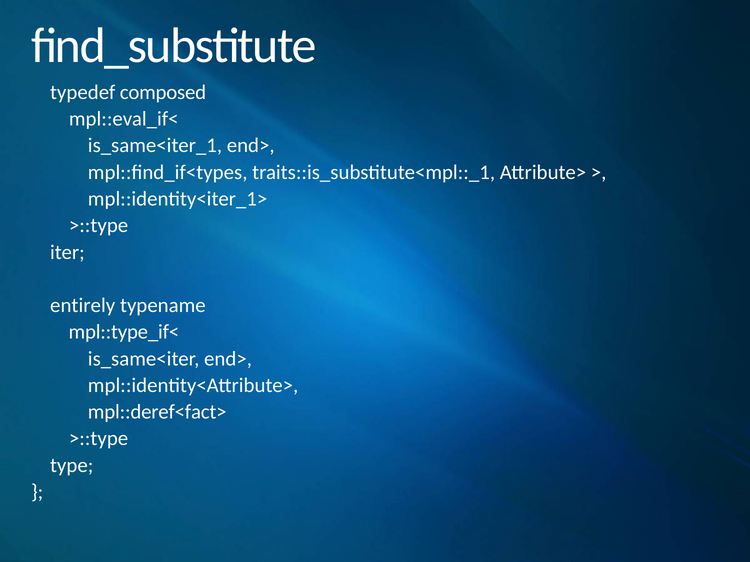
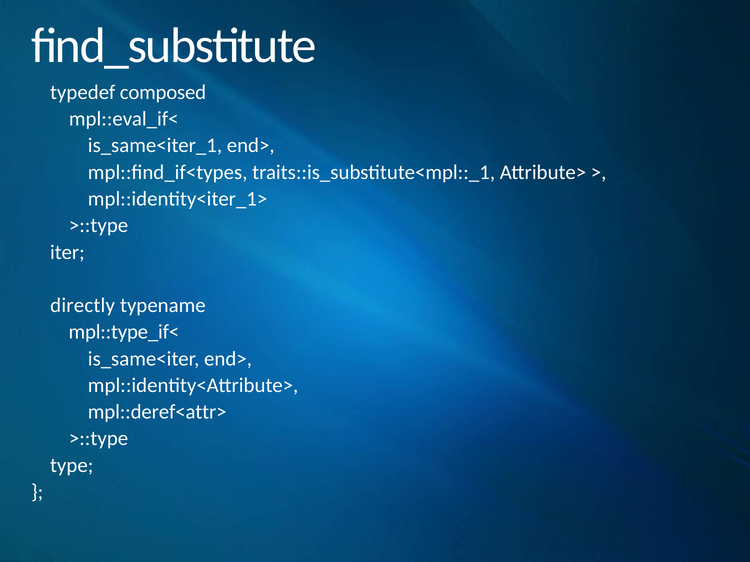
entirely: entirely -> directly
mpl::deref<fact>: mpl::deref<fact> -> mpl::deref<attr>
